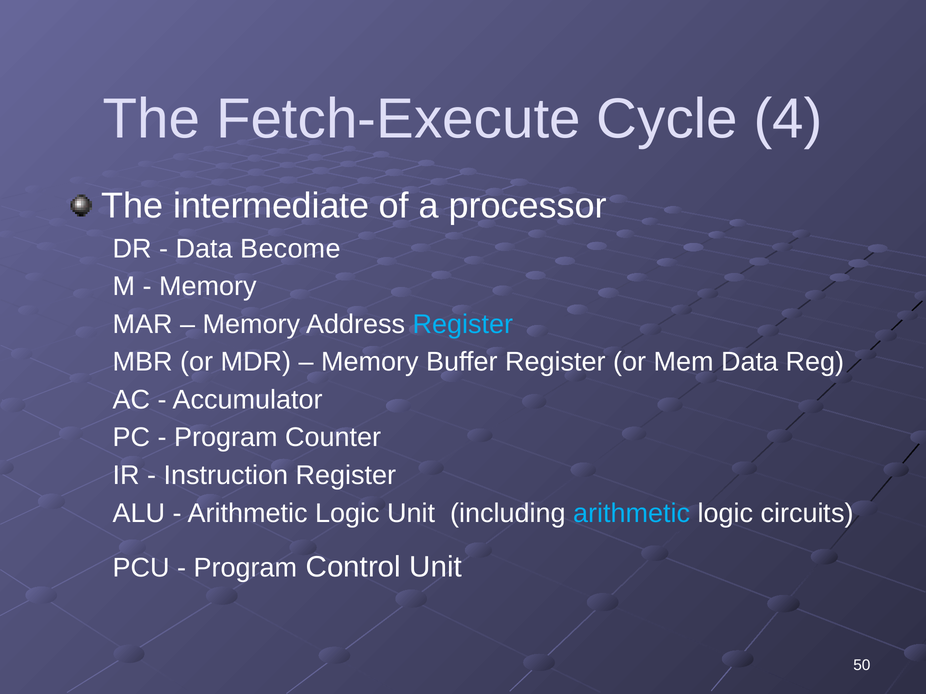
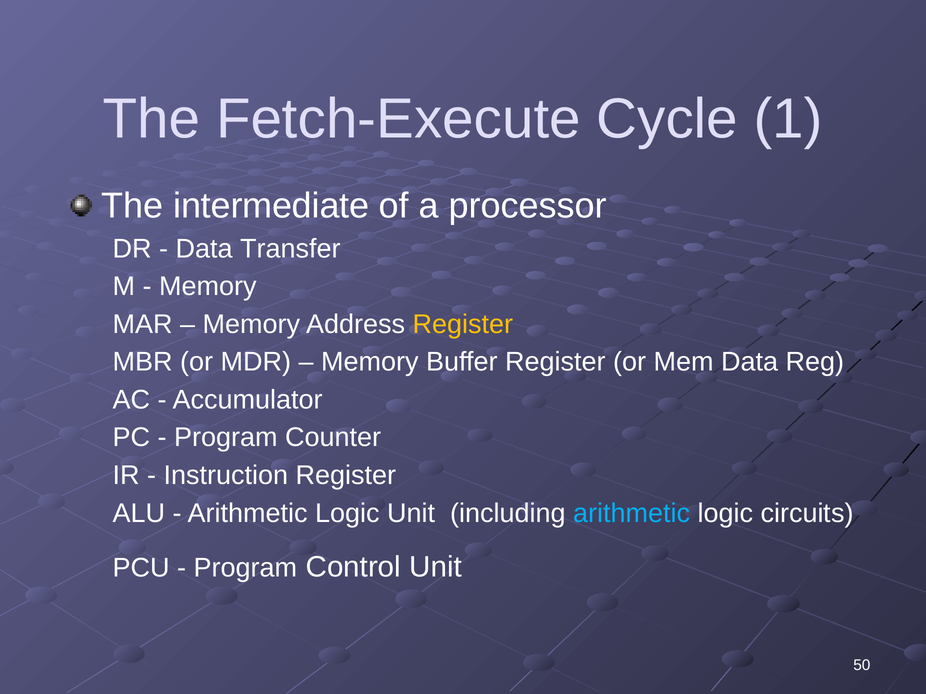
4: 4 -> 1
Become: Become -> Transfer
Register at (463, 324) colour: light blue -> yellow
